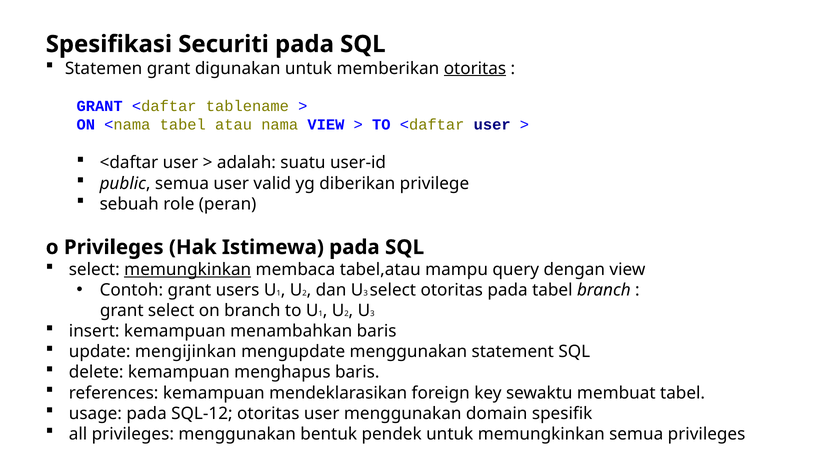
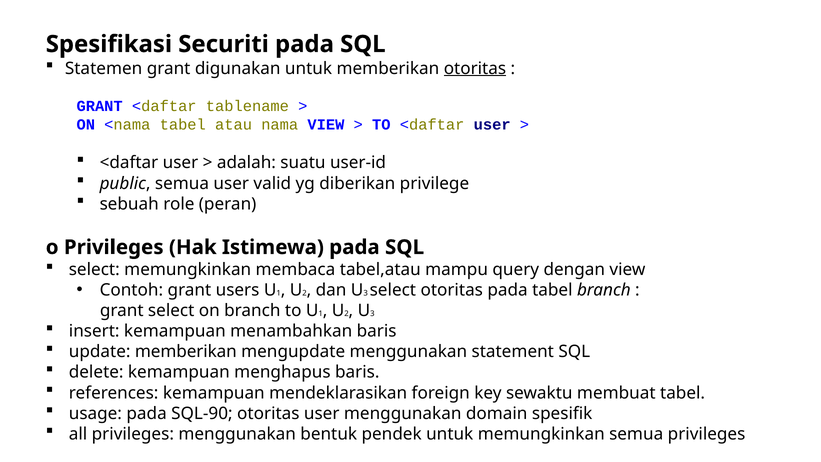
memungkinkan at (188, 270) underline: present -> none
update mengijinkan: mengijinkan -> memberikan
SQL-12: SQL-12 -> SQL-90
